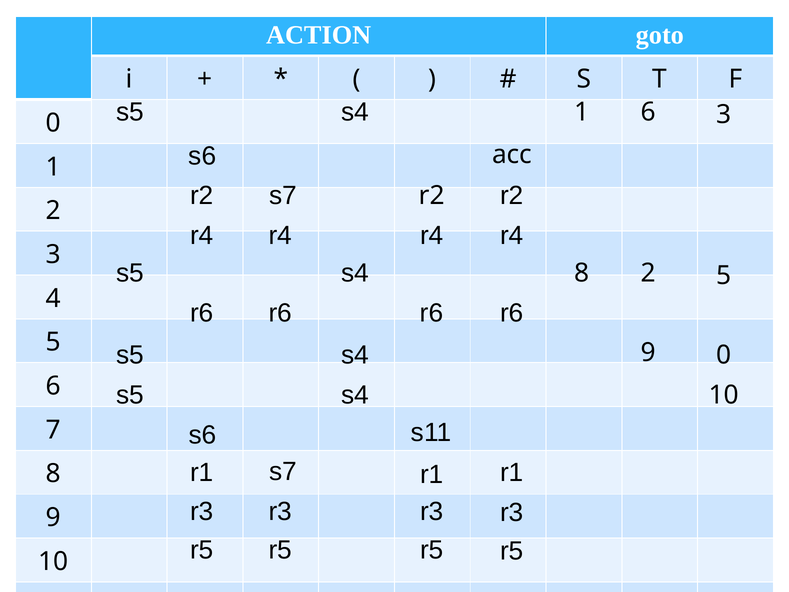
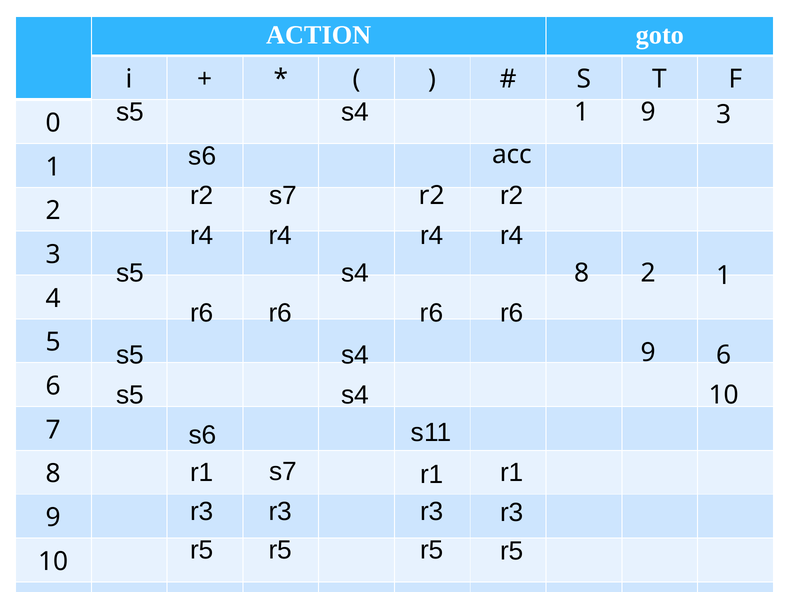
1 6: 6 -> 9
2 5: 5 -> 1
9 0: 0 -> 6
